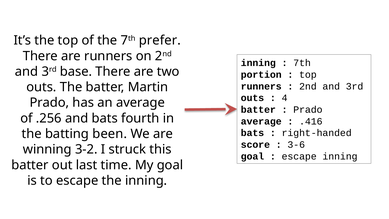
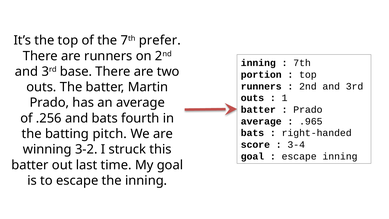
4: 4 -> 1
.416: .416 -> .965
been: been -> pitch
3-6: 3-6 -> 3-4
